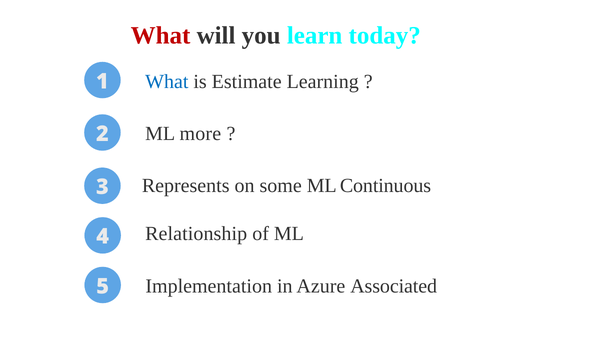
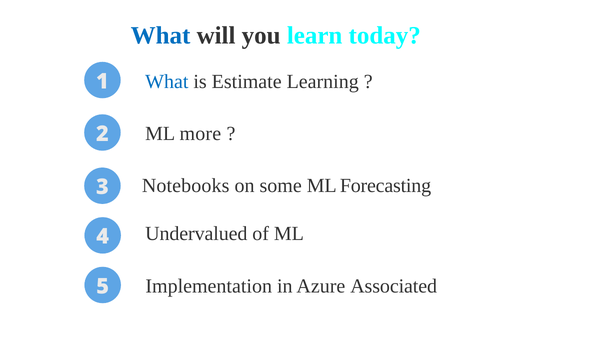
What at (161, 35) colour: red -> blue
Represents: Represents -> Notebooks
Continuous: Continuous -> Forecasting
Relationship: Relationship -> Undervalued
